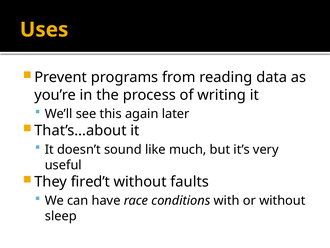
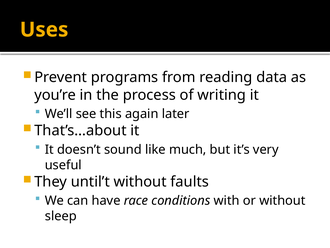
fired’t: fired’t -> until’t
